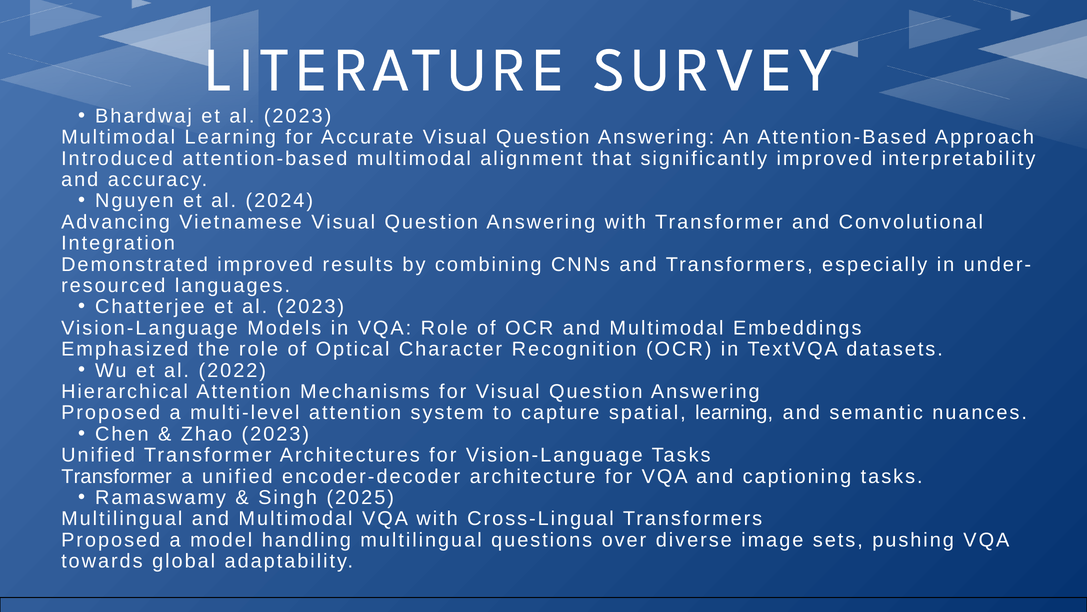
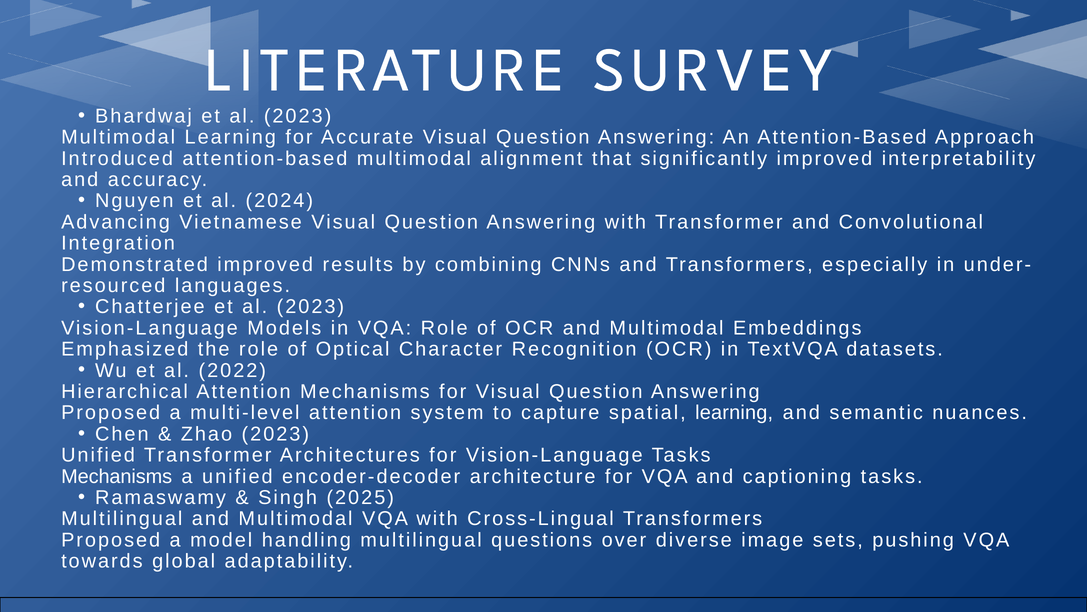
Transformer at (117, 476): Transformer -> Mechanisms
